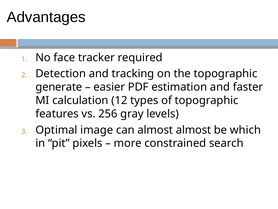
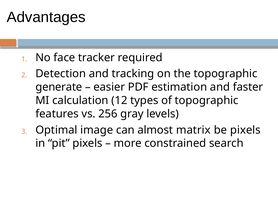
almost almost: almost -> matrix
be which: which -> pixels
